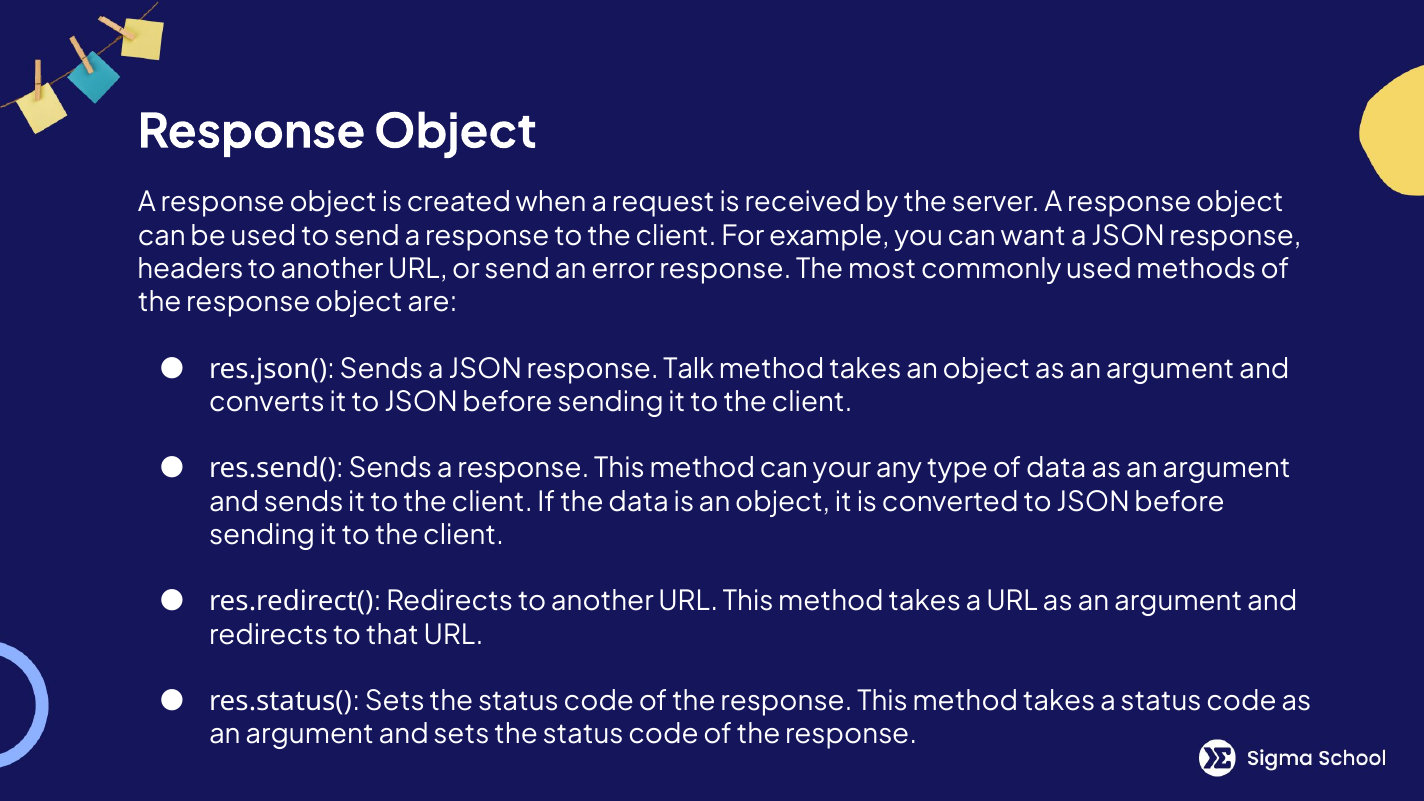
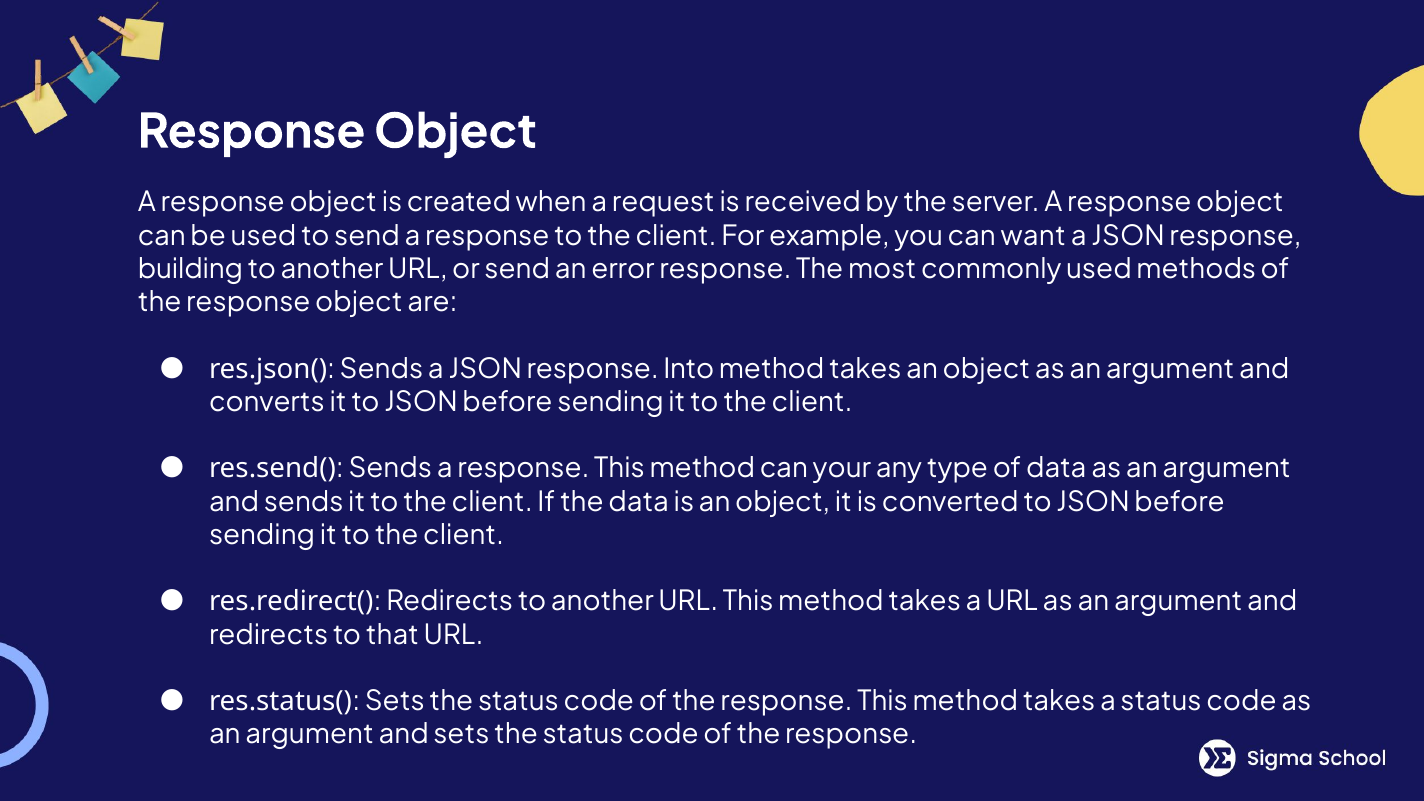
headers: headers -> building
Talk: Talk -> Into
